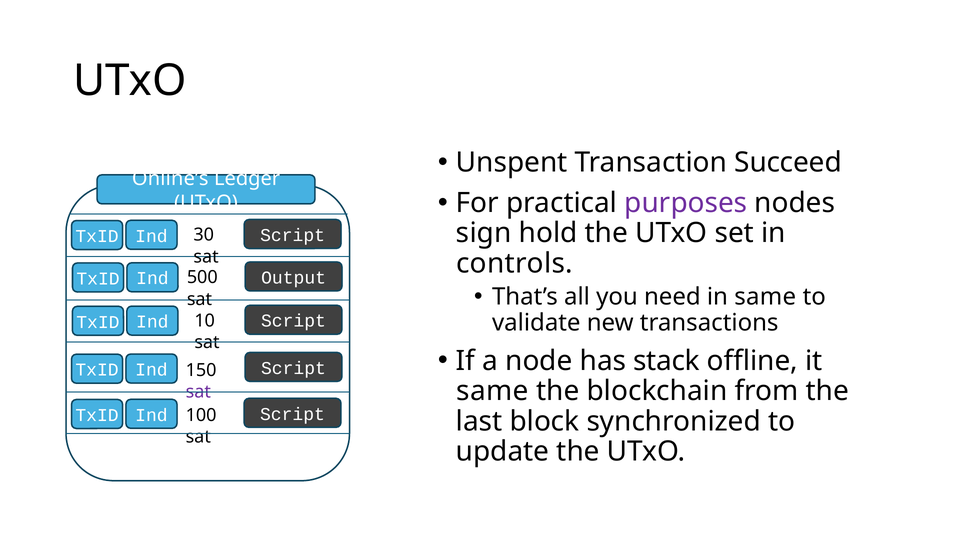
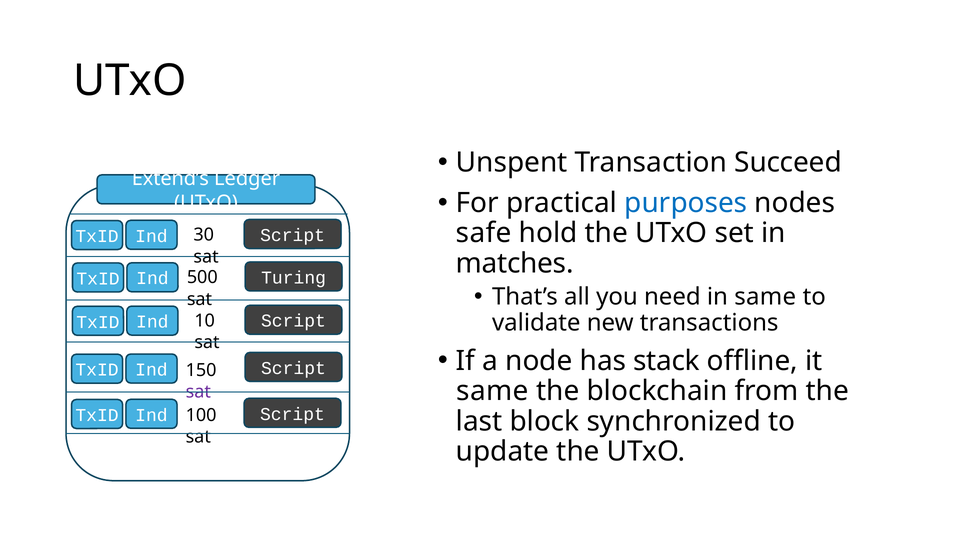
Online’s: Online’s -> Extend’s
purposes colour: purple -> blue
sign: sign -> safe
controls: controls -> matches
Output: Output -> Turing
